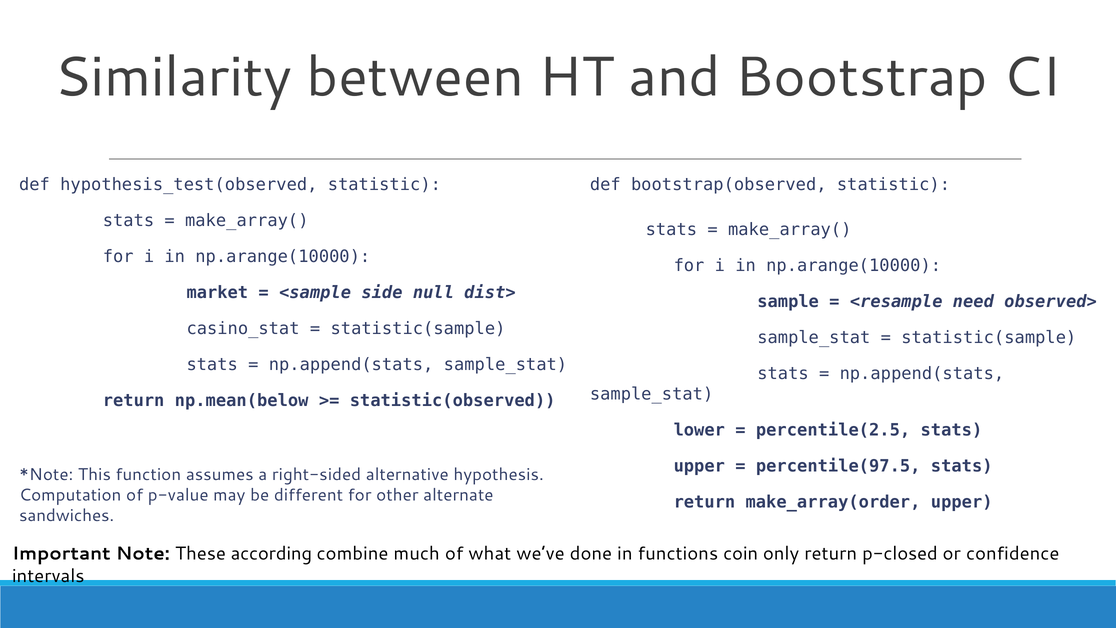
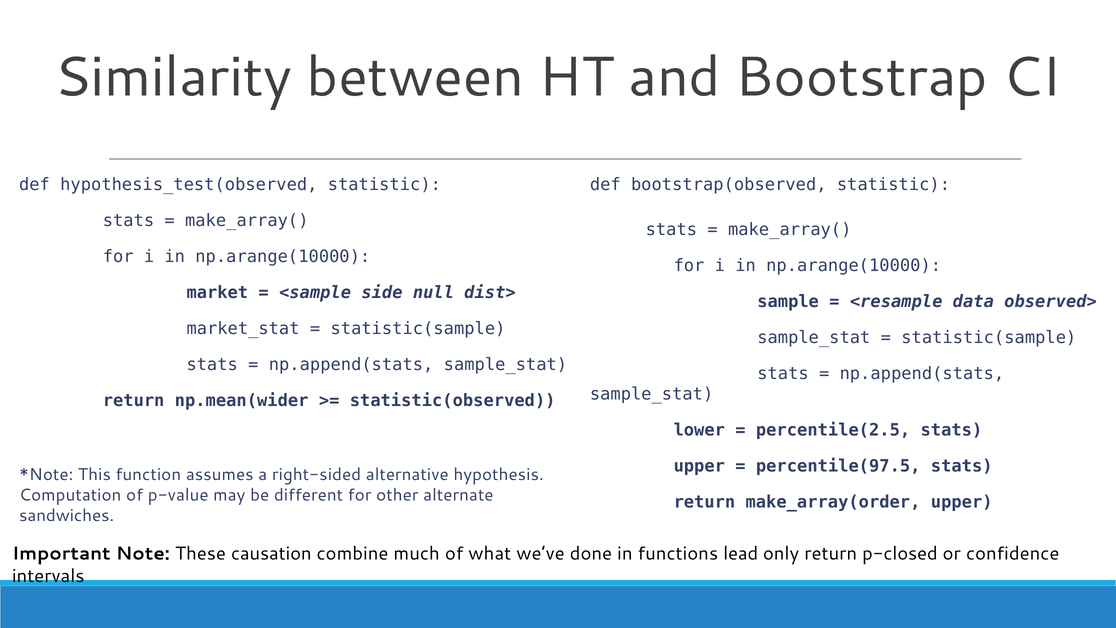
need: need -> data
casino_stat: casino_stat -> market_stat
np.mean(below: np.mean(below -> np.mean(wider
according: according -> causation
coin: coin -> lead
